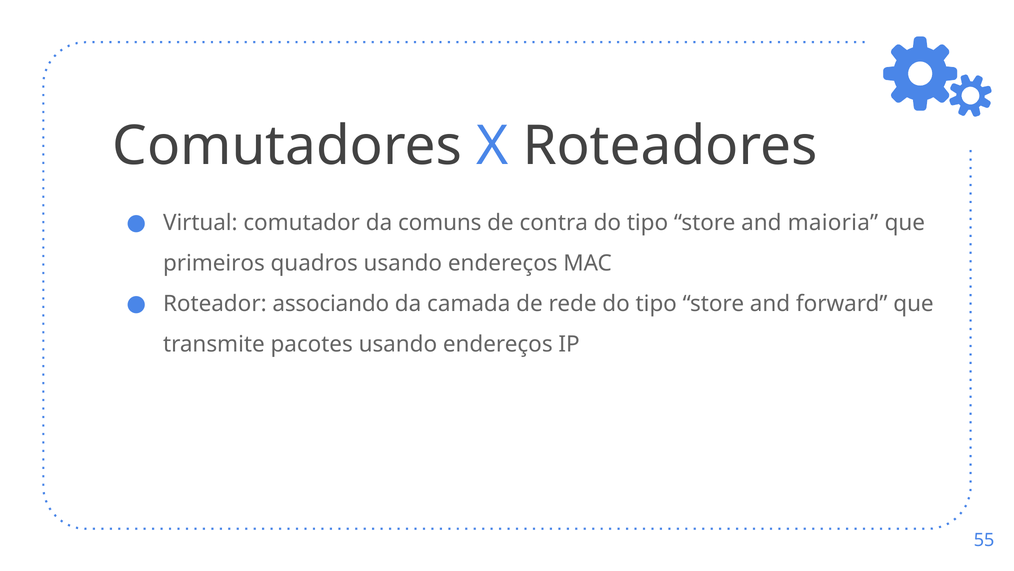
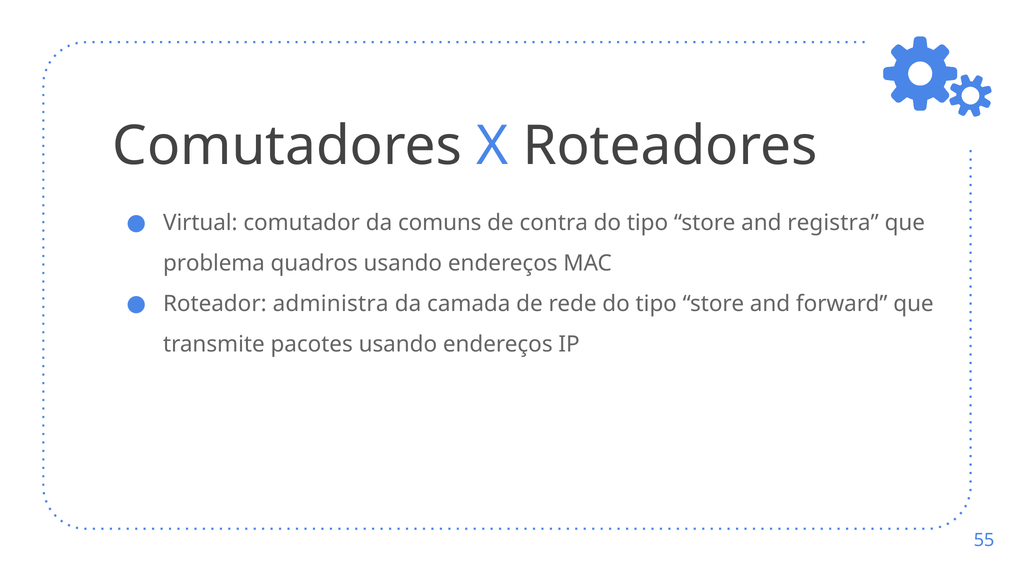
maioria: maioria -> registra
primeiros: primeiros -> problema
associando: associando -> administra
